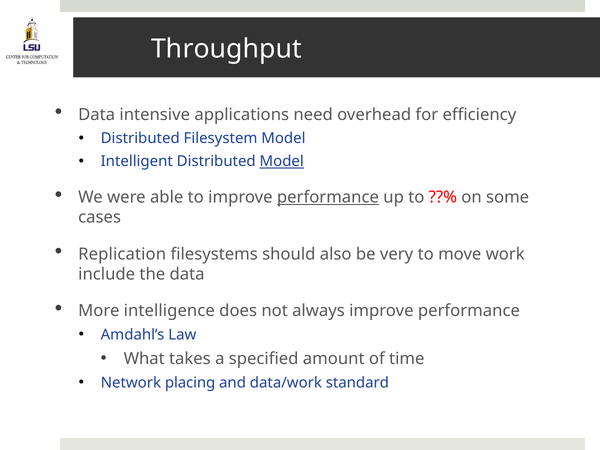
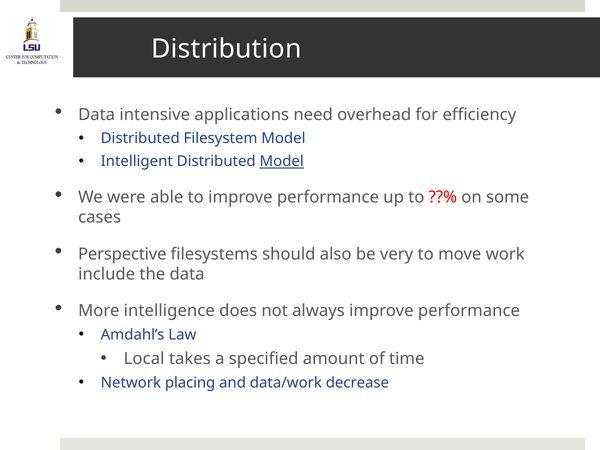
Throughput: Throughput -> Distribution
performance at (328, 197) underline: present -> none
Replication: Replication -> Perspective
What: What -> Local
standard: standard -> decrease
